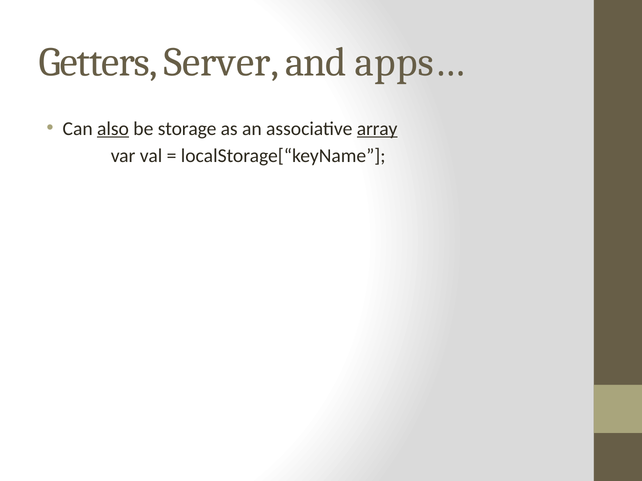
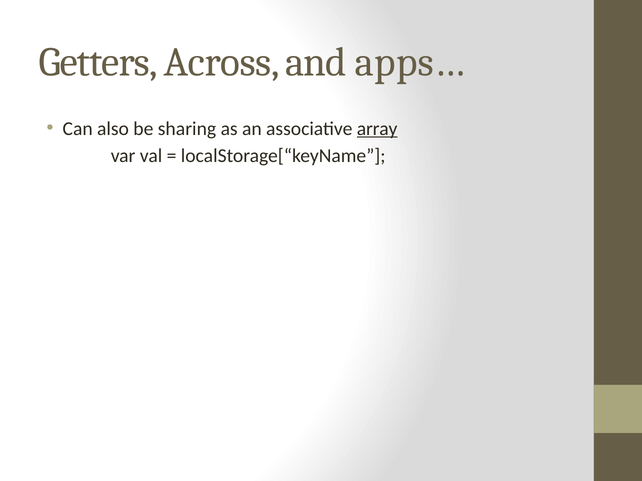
Server: Server -> Across
also underline: present -> none
storage: storage -> sharing
